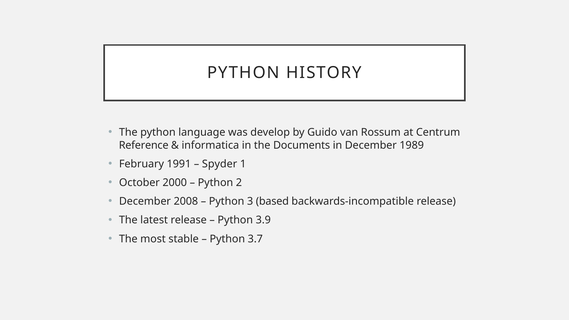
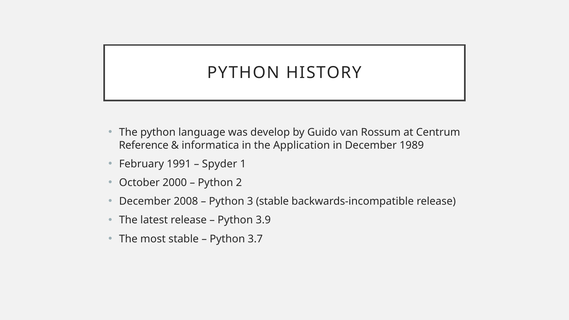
Documents: Documents -> Application
3 based: based -> stable
